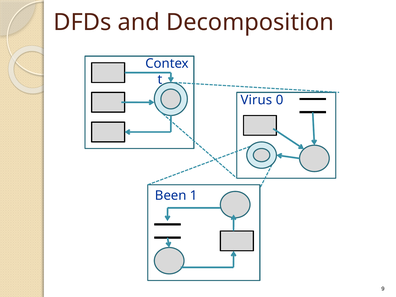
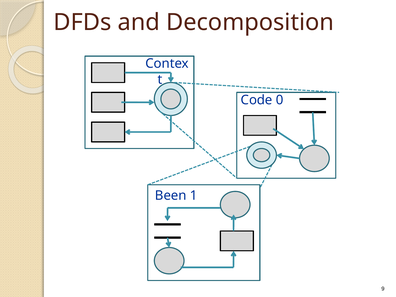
Virus: Virus -> Code
